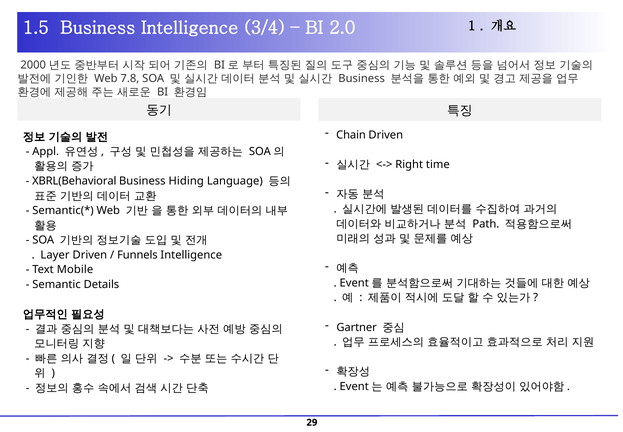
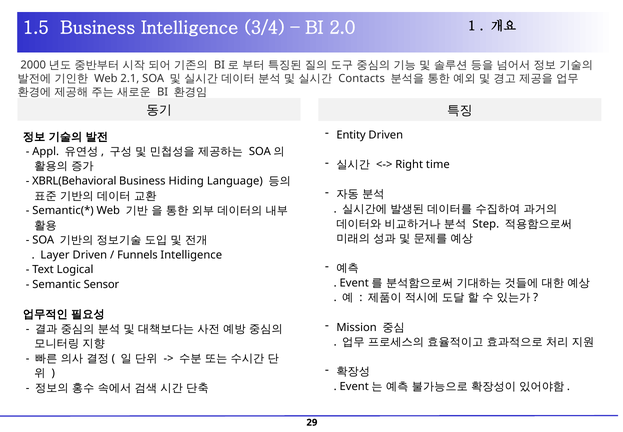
7.8: 7.8 -> 2.1
Business at (362, 78): Business -> Contacts
Chain: Chain -> Entity
Path: Path -> Step
Mobile: Mobile -> Logical
Details: Details -> Sensor
Gartner: Gartner -> Mission
